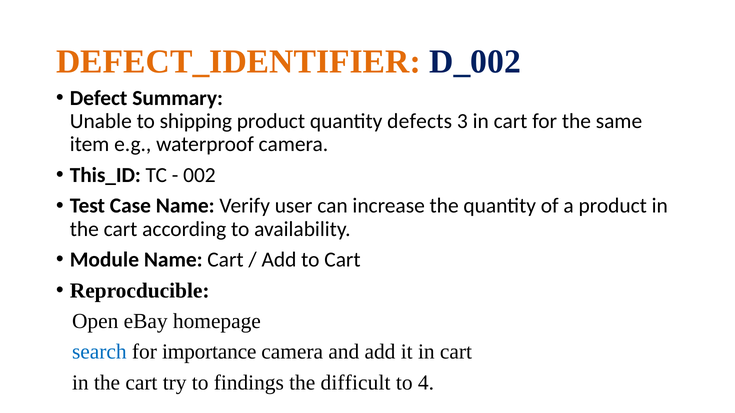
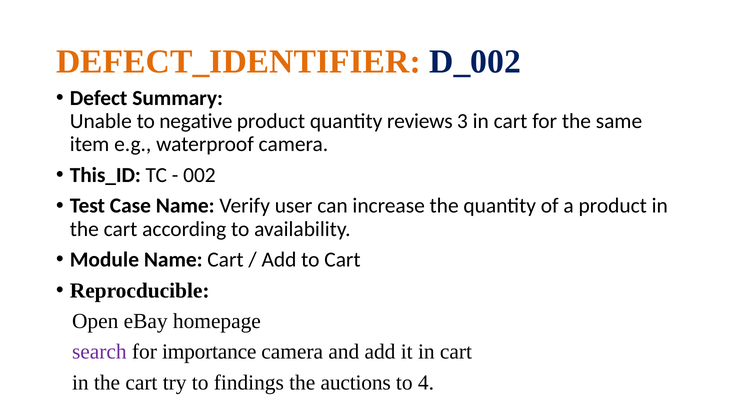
shipping: shipping -> negative
defects: defects -> reviews
search colour: blue -> purple
difficult: difficult -> auctions
